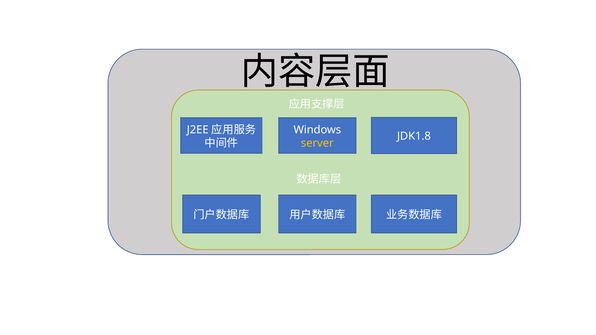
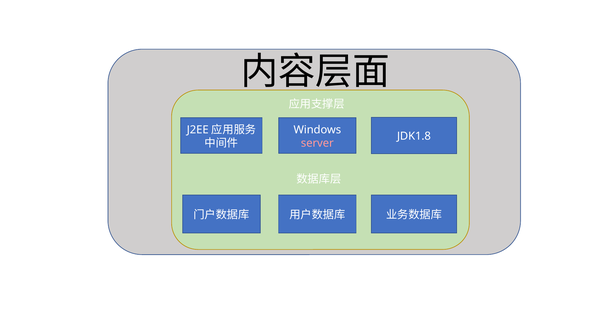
server colour: yellow -> pink
